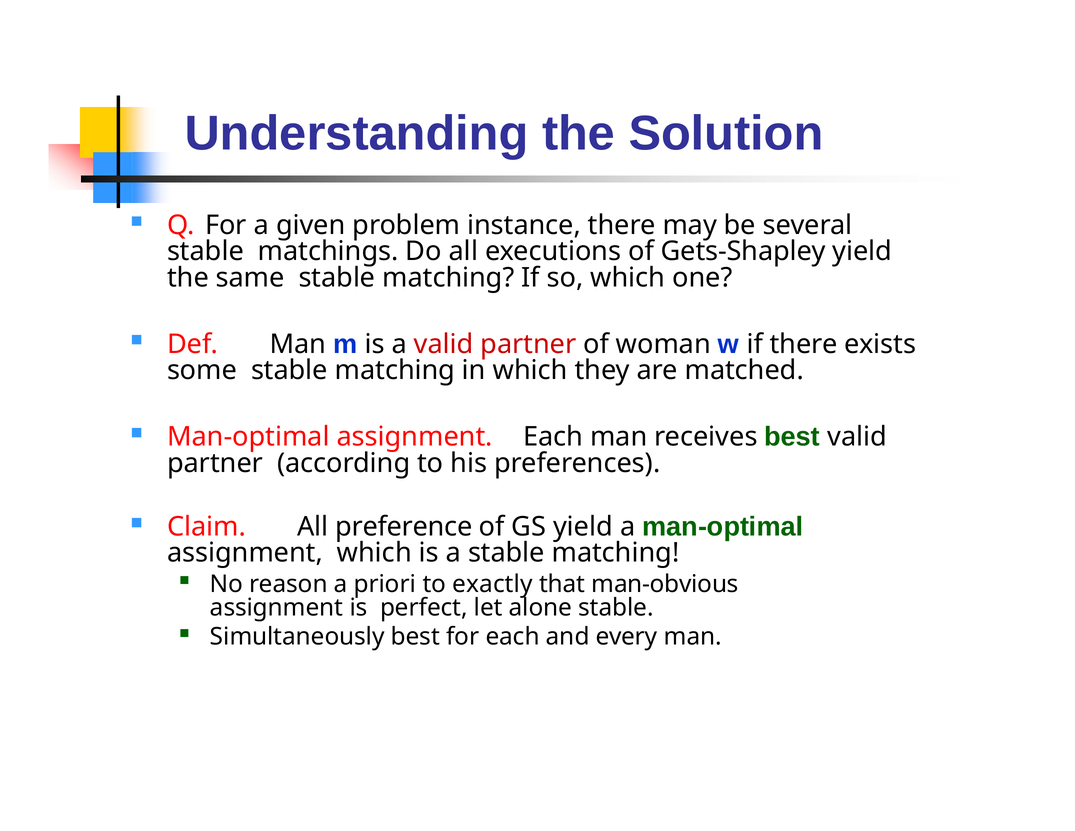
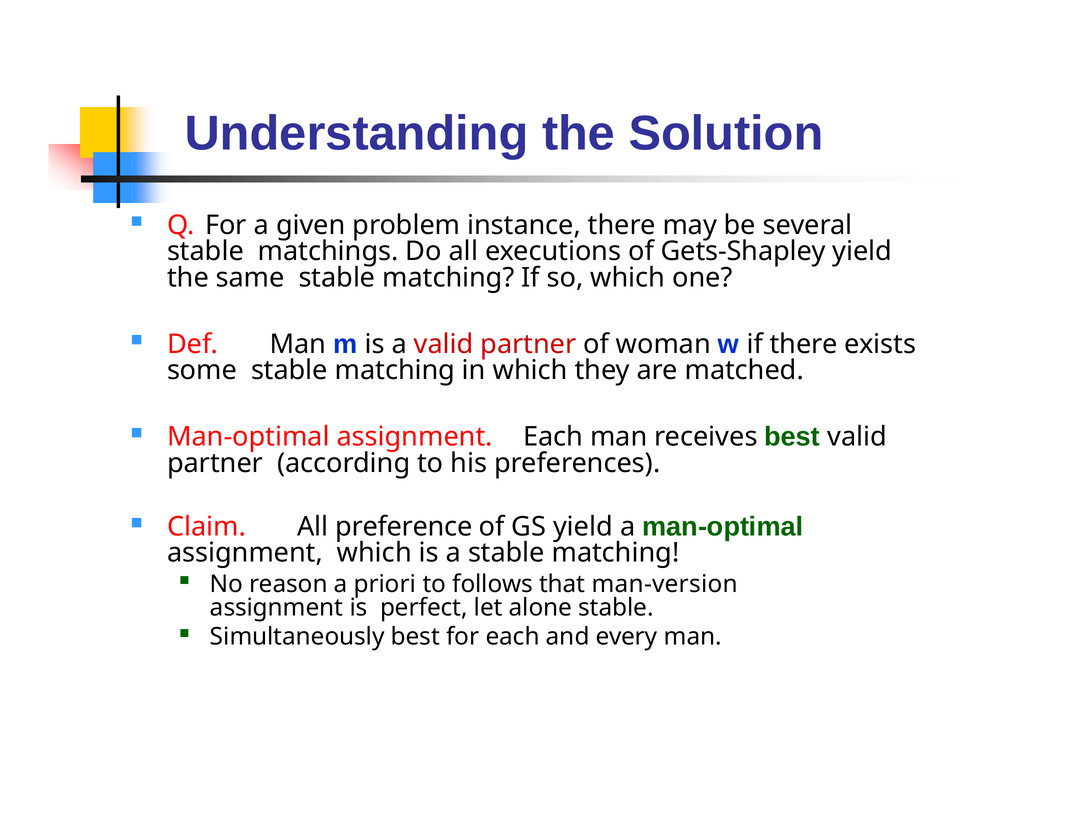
exactly: exactly -> follows
man-obvious: man-obvious -> man-version
